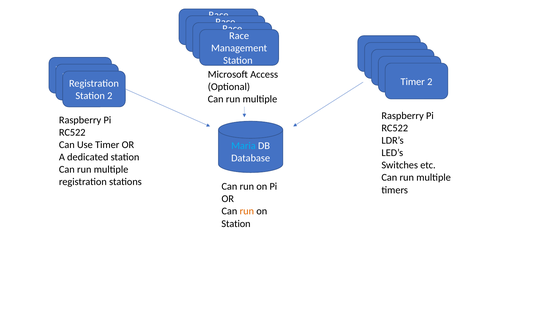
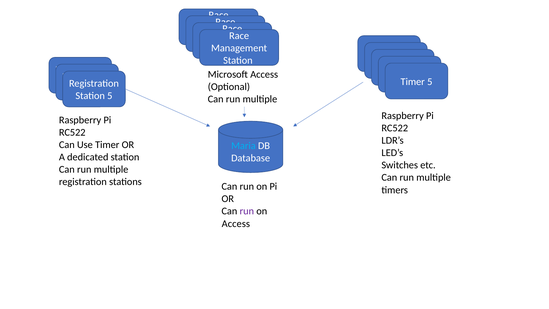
Timer 2: 2 -> 5
Station 2: 2 -> 5
run at (247, 211) colour: orange -> purple
Station at (236, 223): Station -> Access
